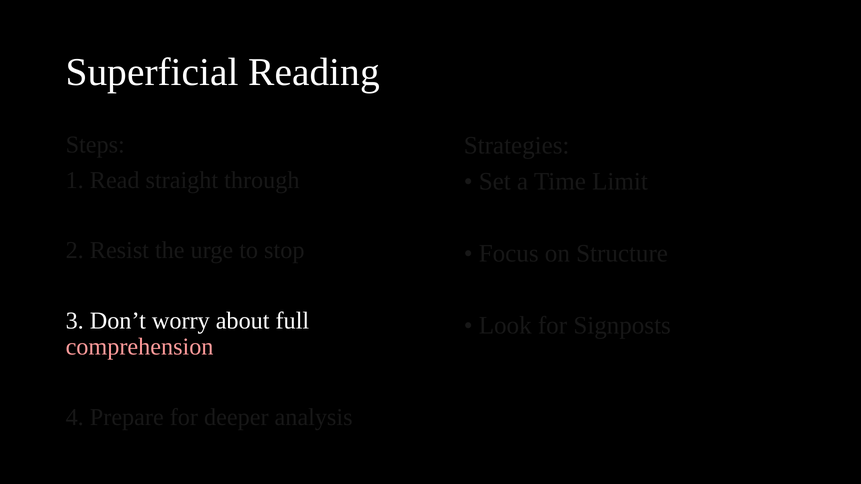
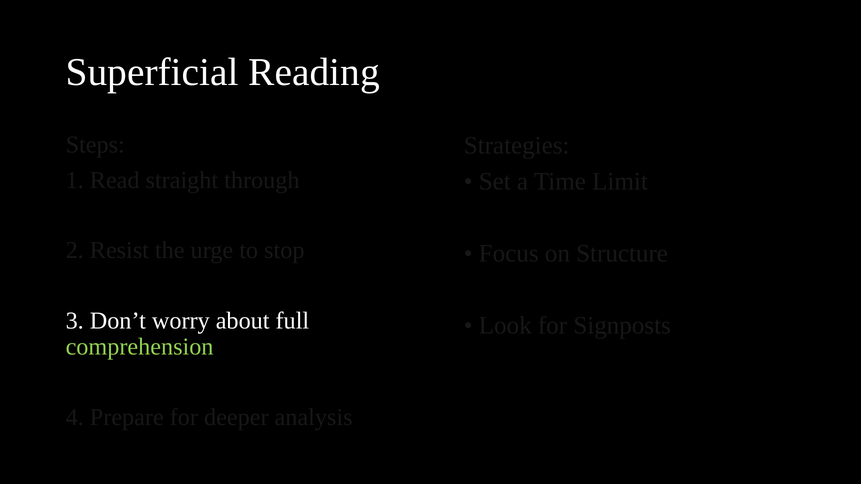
comprehension colour: pink -> light green
